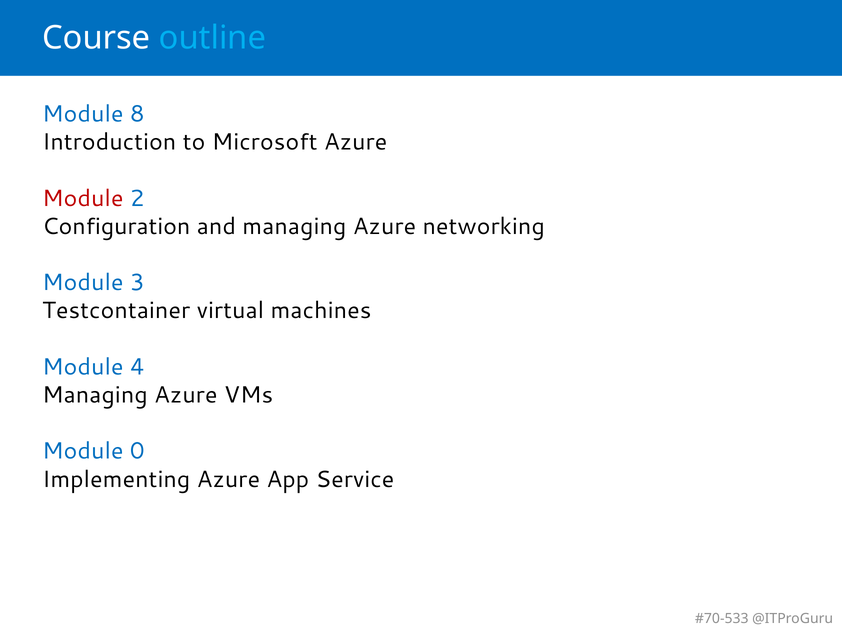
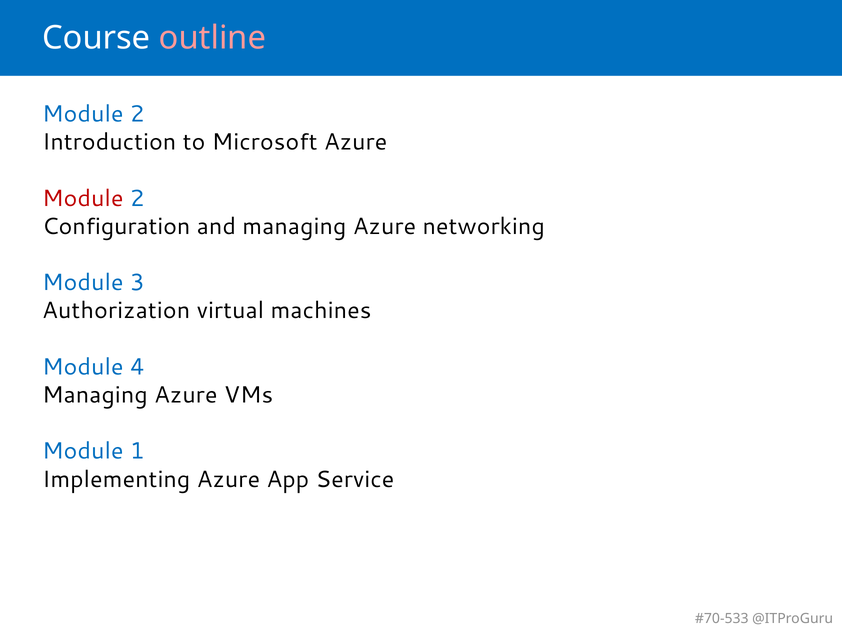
outline colour: light blue -> pink
8 at (137, 114): 8 -> 2
Testcontainer: Testcontainer -> Authorization
0: 0 -> 1
